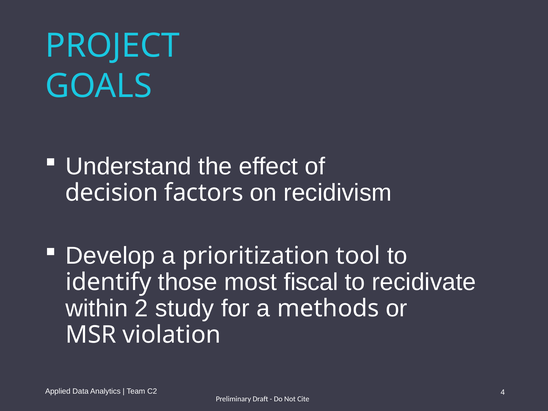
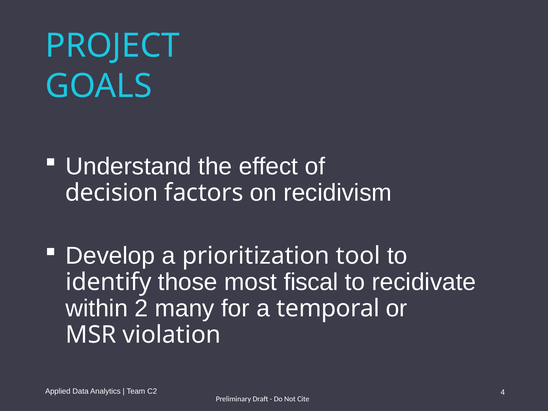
study: study -> many
methods: methods -> temporal
